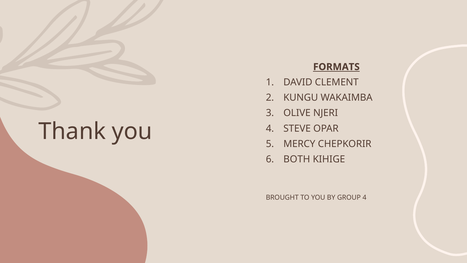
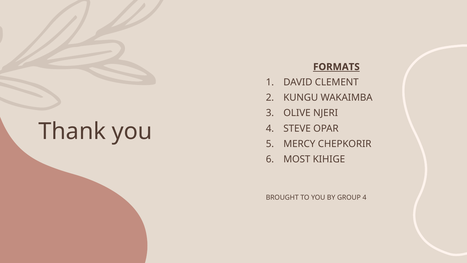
BOTH: BOTH -> MOST
